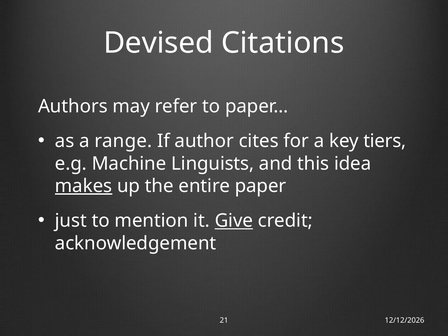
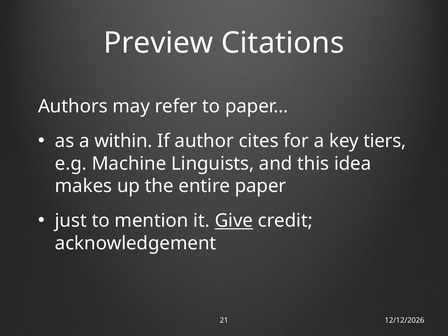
Devised: Devised -> Preview
range: range -> within
makes underline: present -> none
